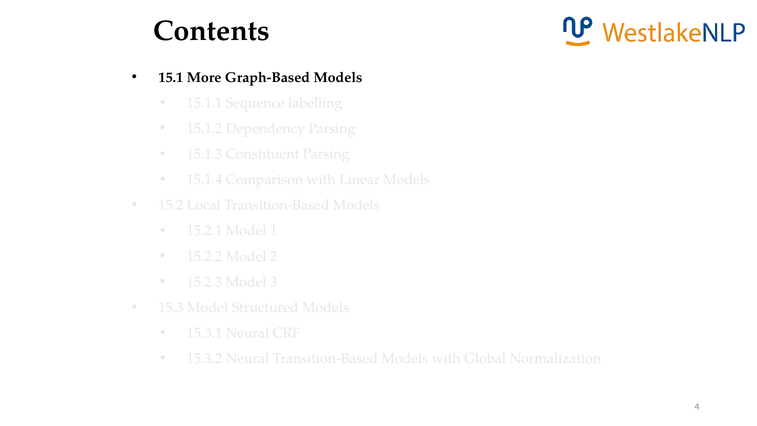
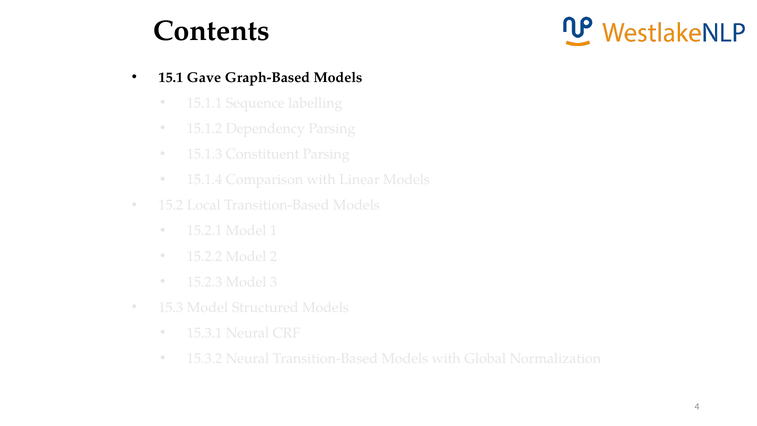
More: More -> Gave
